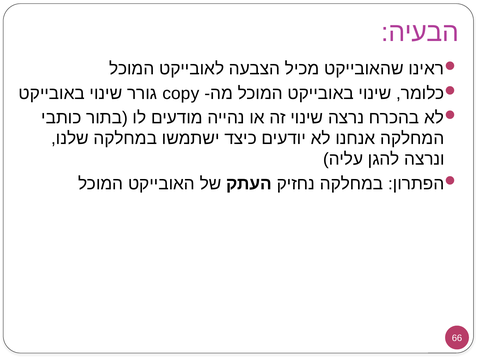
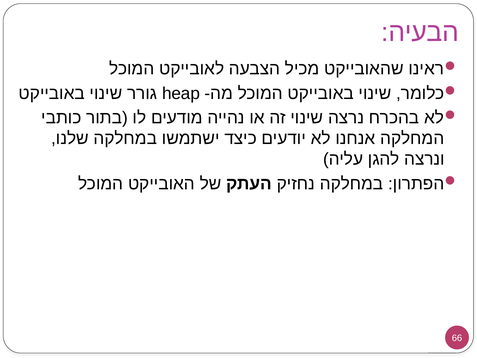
copy: copy -> heap
